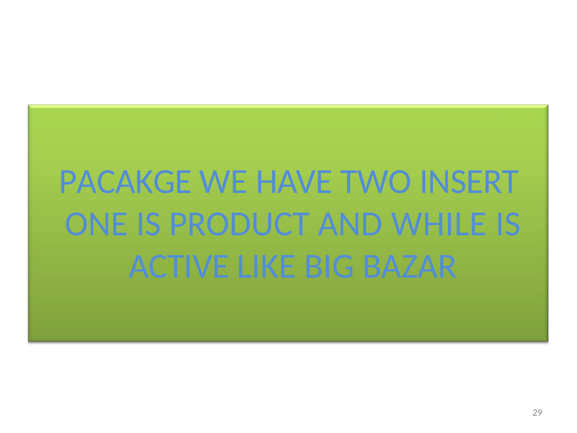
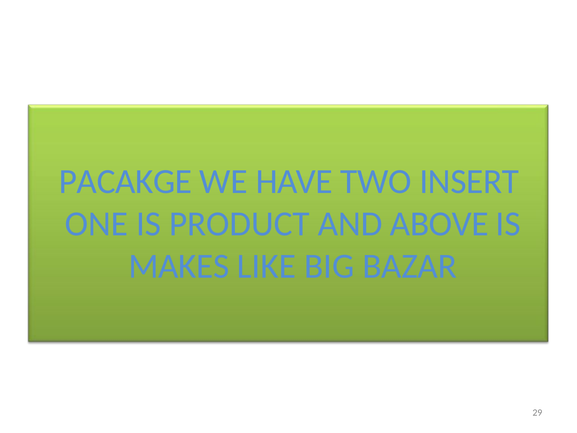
WHILE: WHILE -> ABOVE
ACTIVE: ACTIVE -> MAKES
